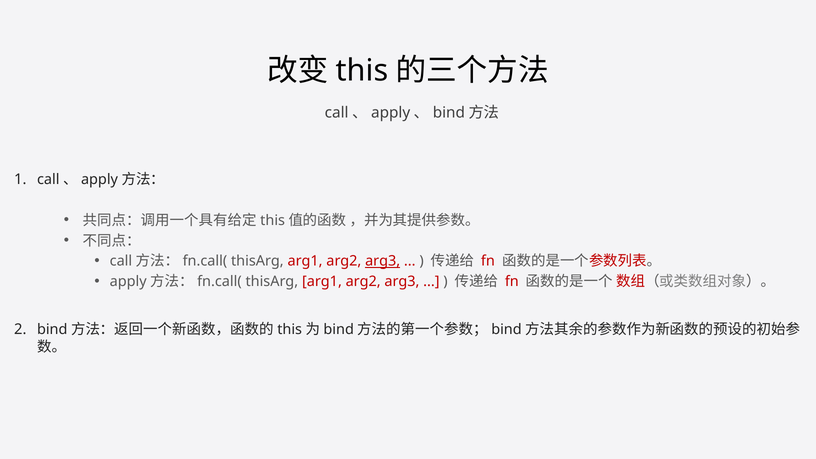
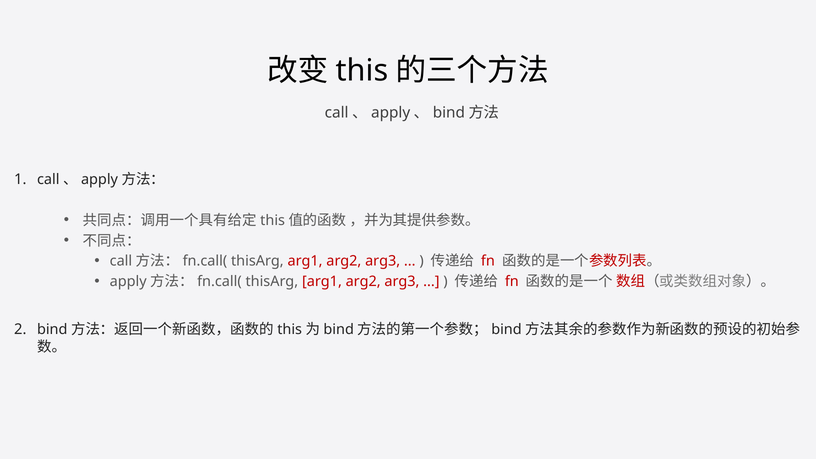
arg3 at (383, 261) underline: present -> none
